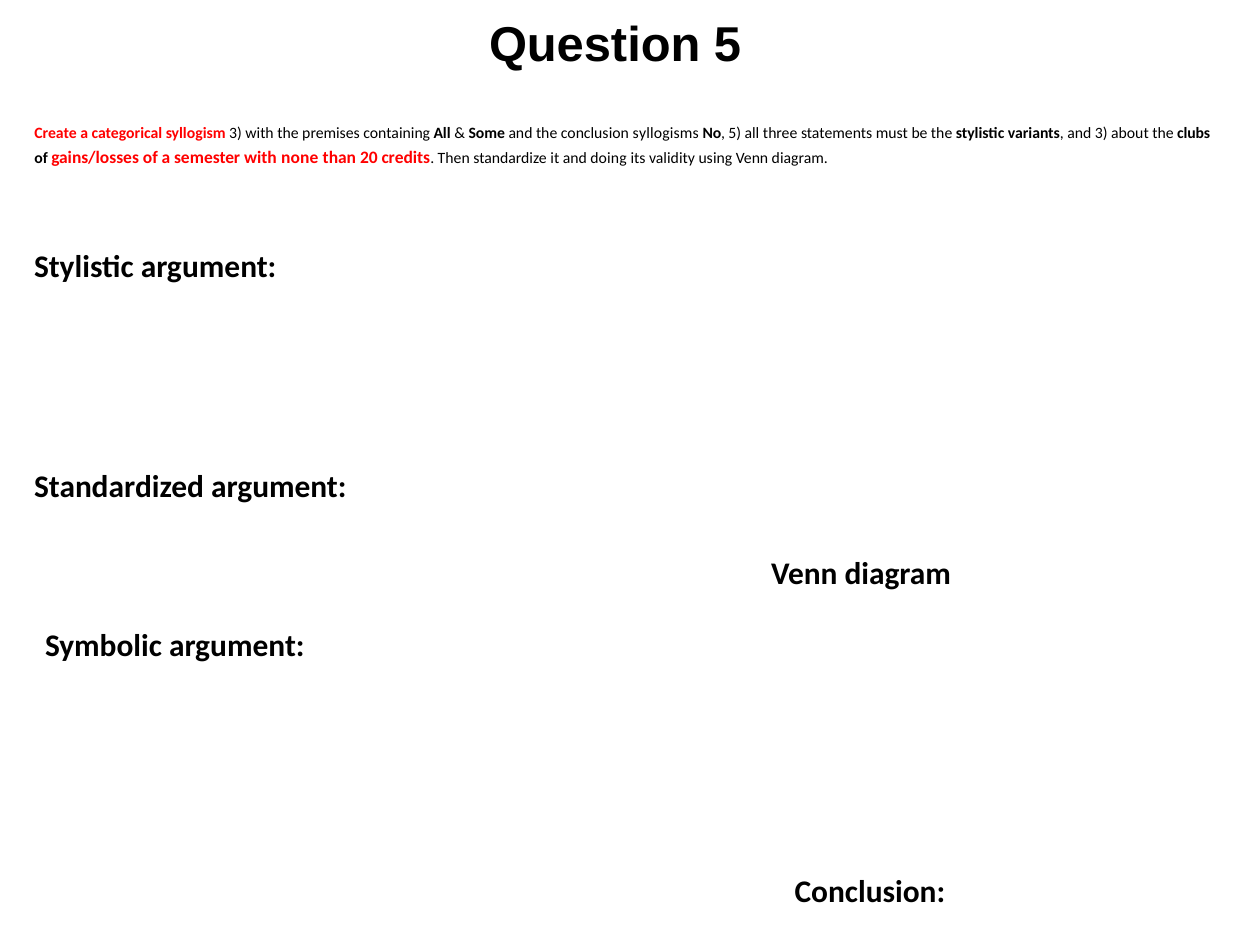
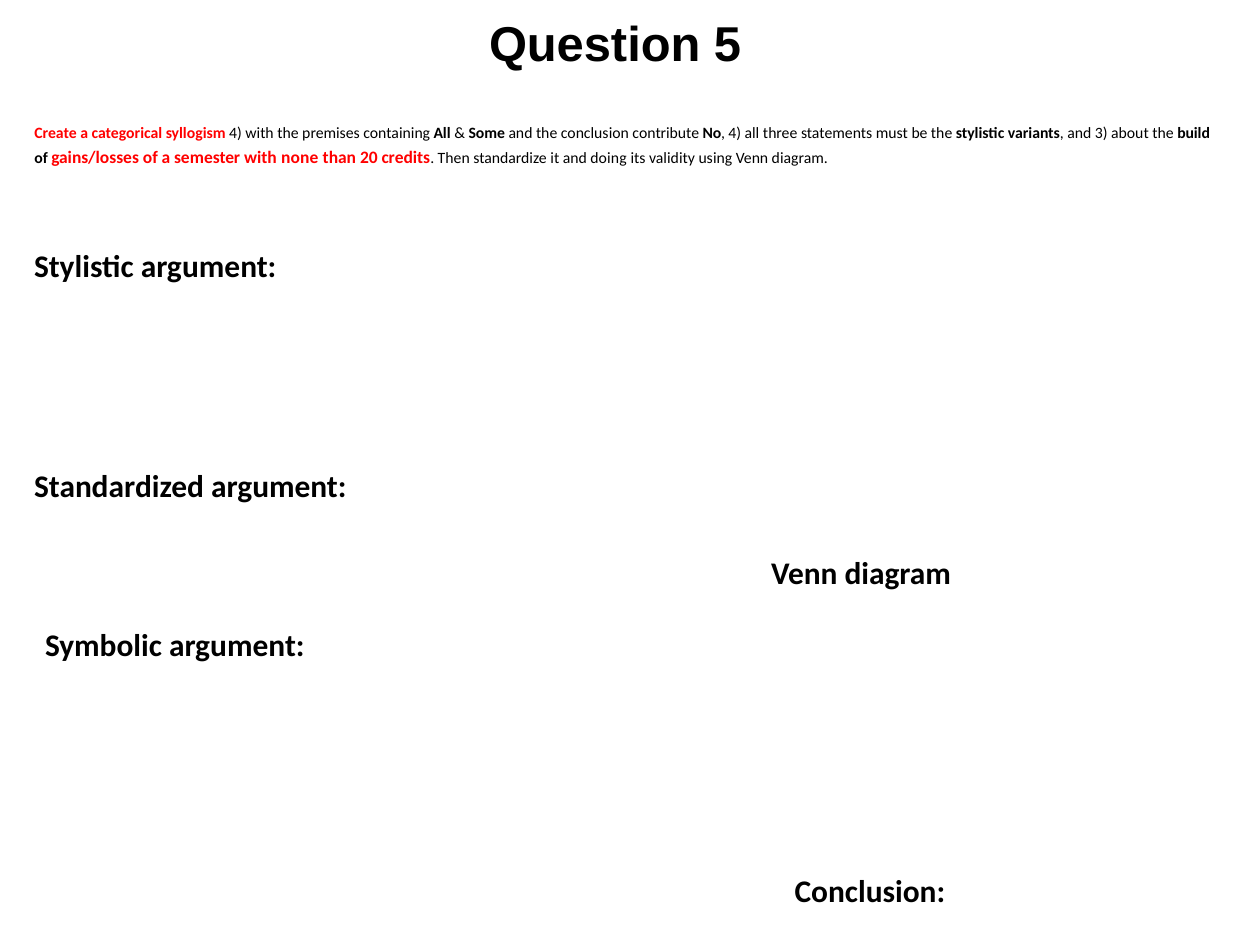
syllogism 3: 3 -> 4
syllogisms: syllogisms -> contribute
No 5: 5 -> 4
clubs: clubs -> build
